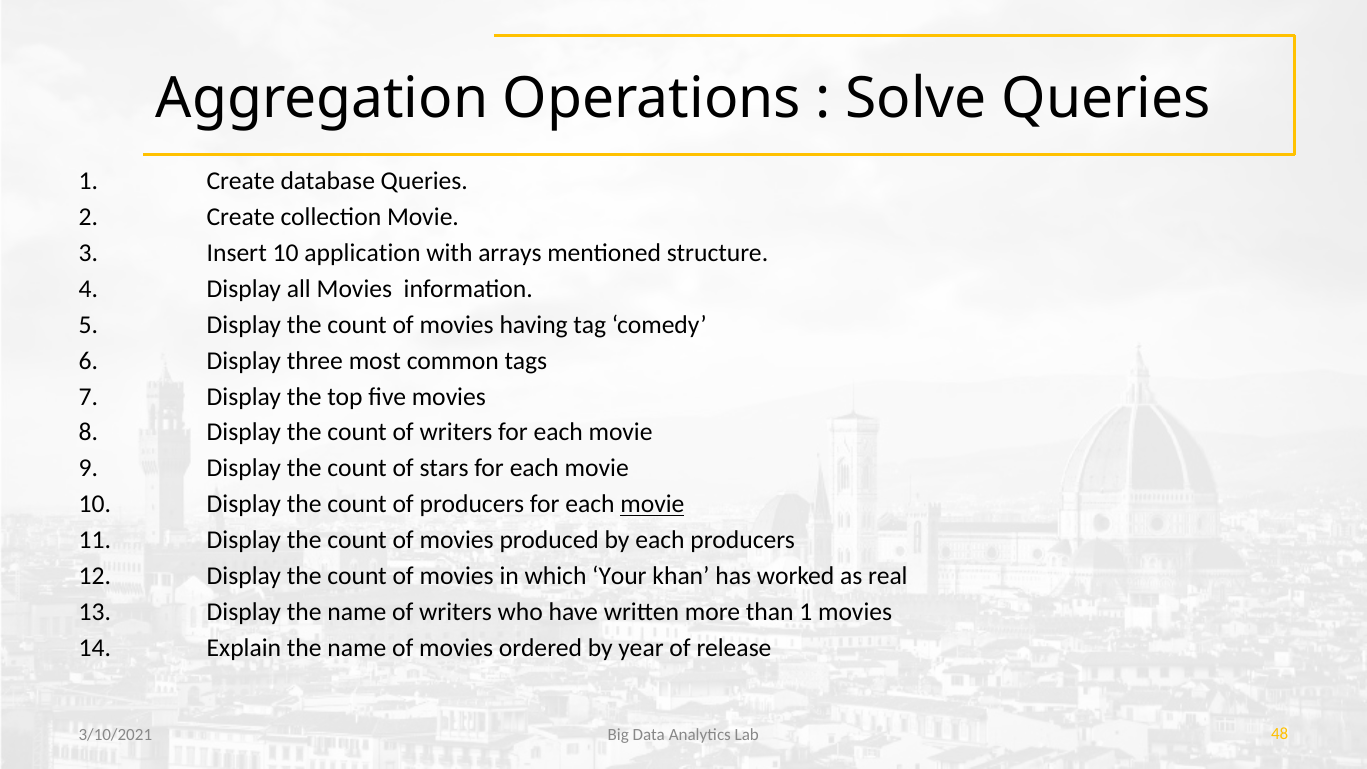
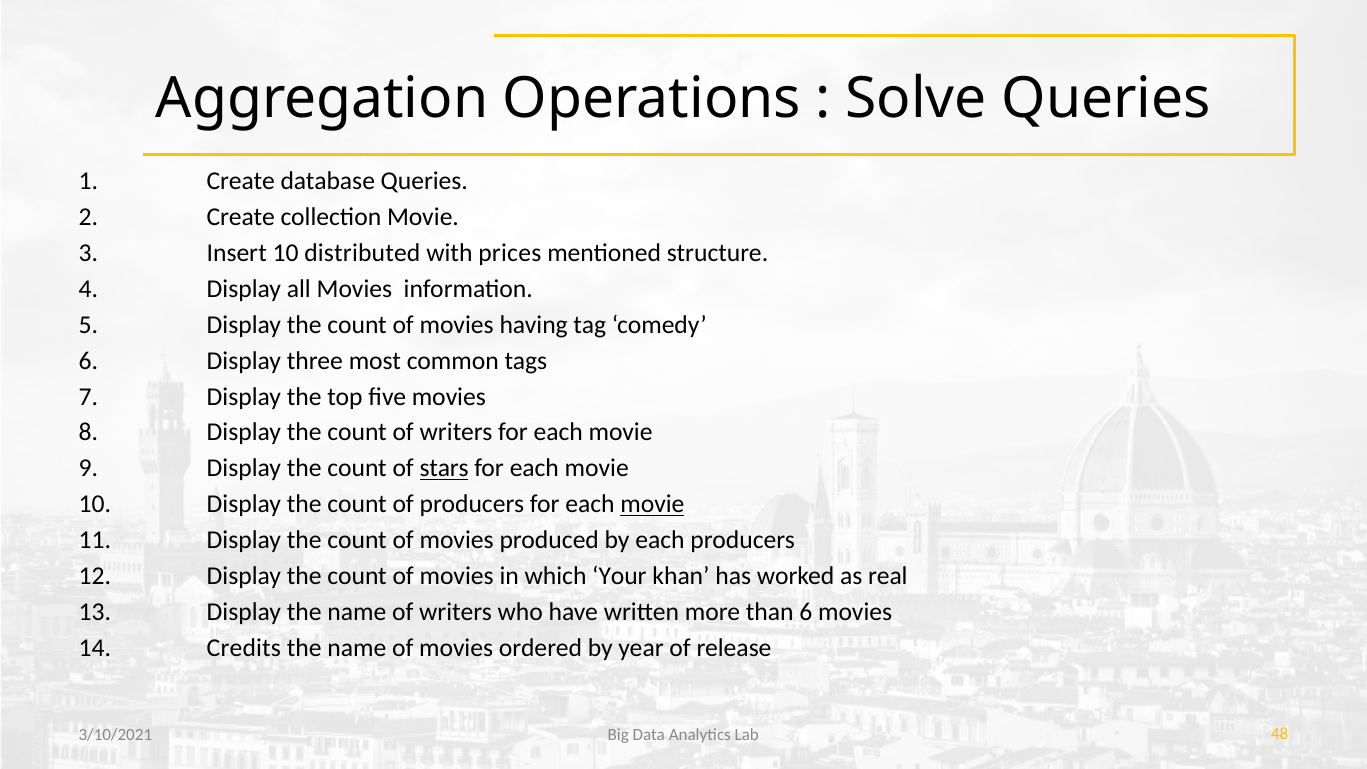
application: application -> distributed
arrays: arrays -> prices
stars underline: none -> present
than 1: 1 -> 6
Explain: Explain -> Credits
